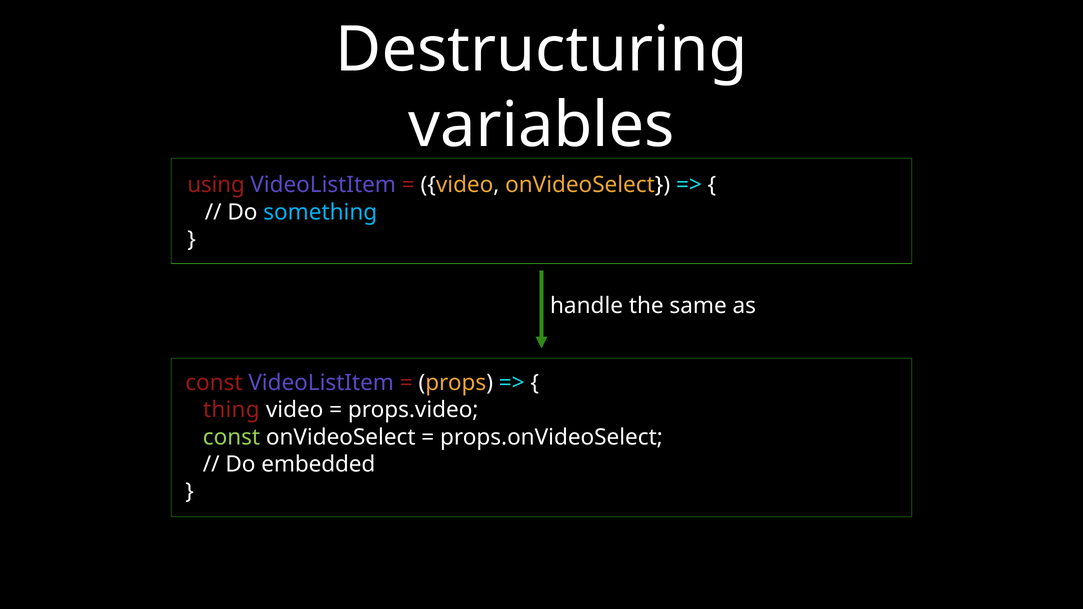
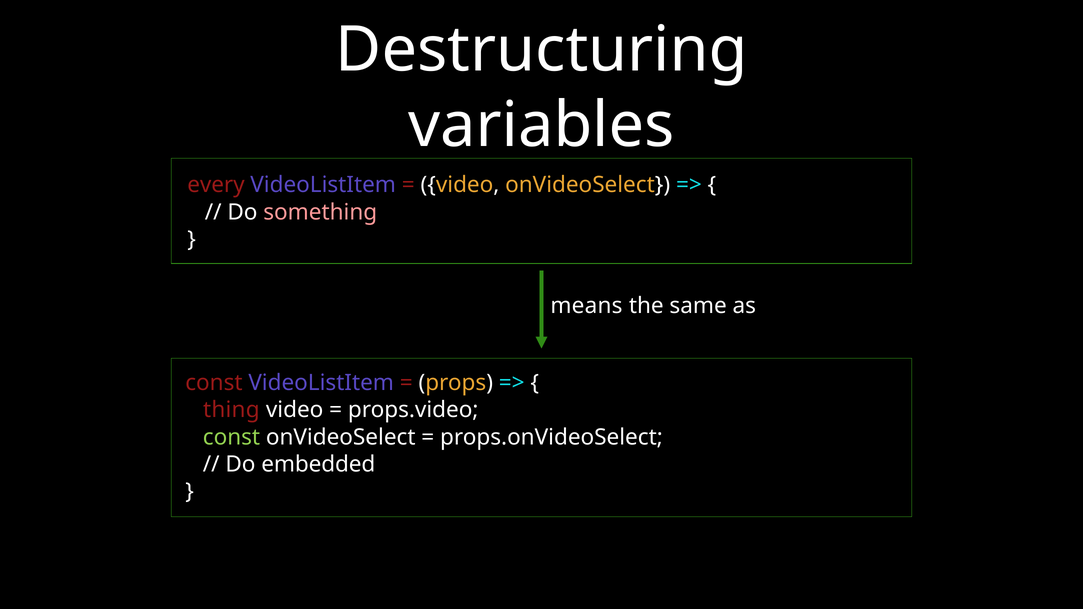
using: using -> every
something colour: light blue -> pink
handle: handle -> means
